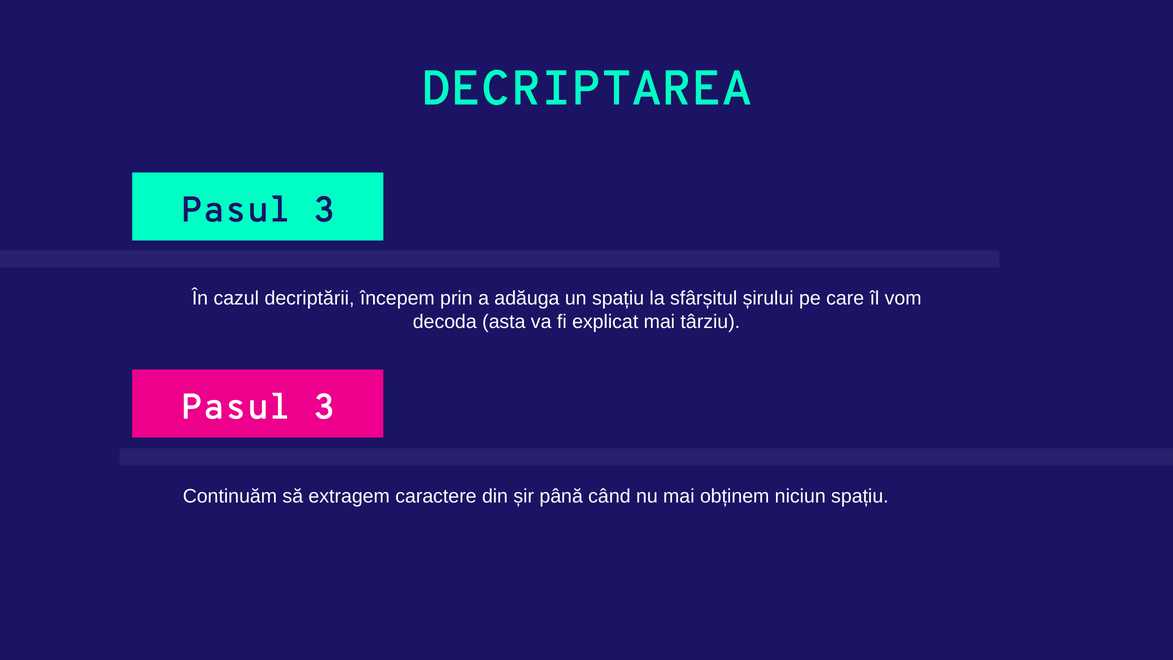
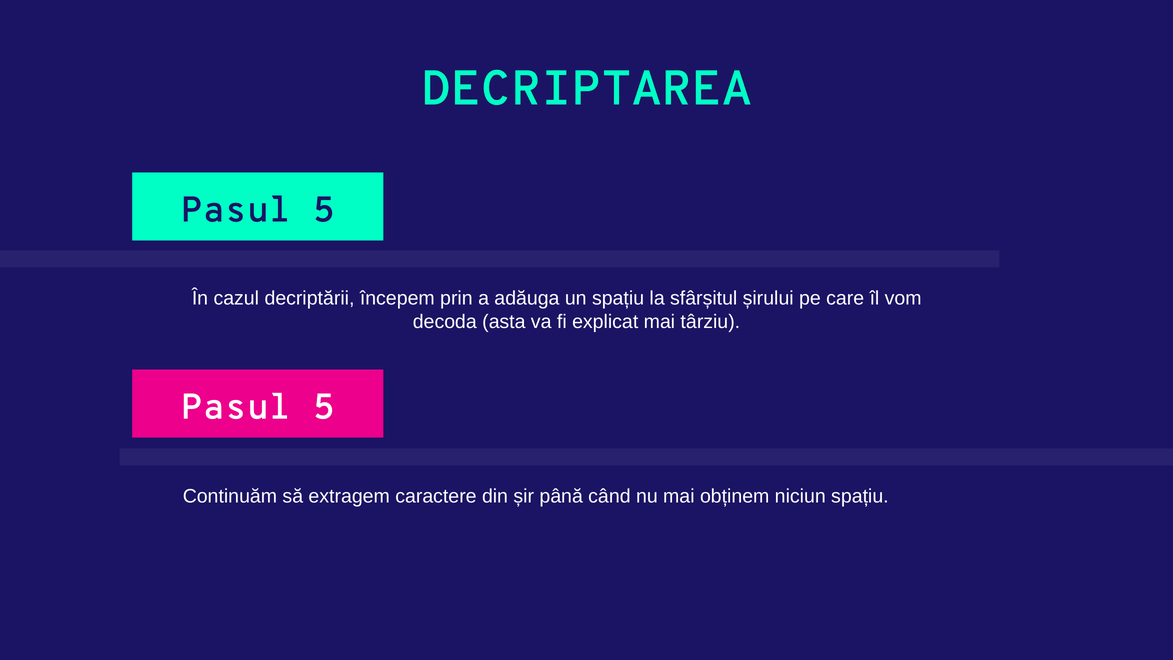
3 at (324, 210): 3 -> 5
3 at (324, 407): 3 -> 5
